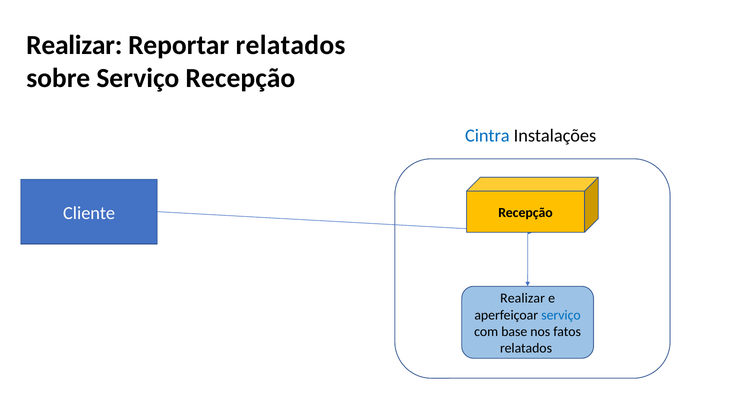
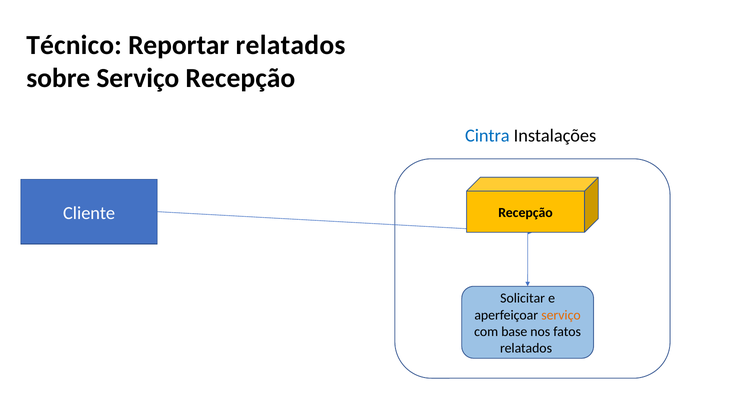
Realizar at (74, 45): Realizar -> Técnico
Realizar at (523, 299): Realizar -> Solicitar
serviço at (561, 315) colour: blue -> orange
